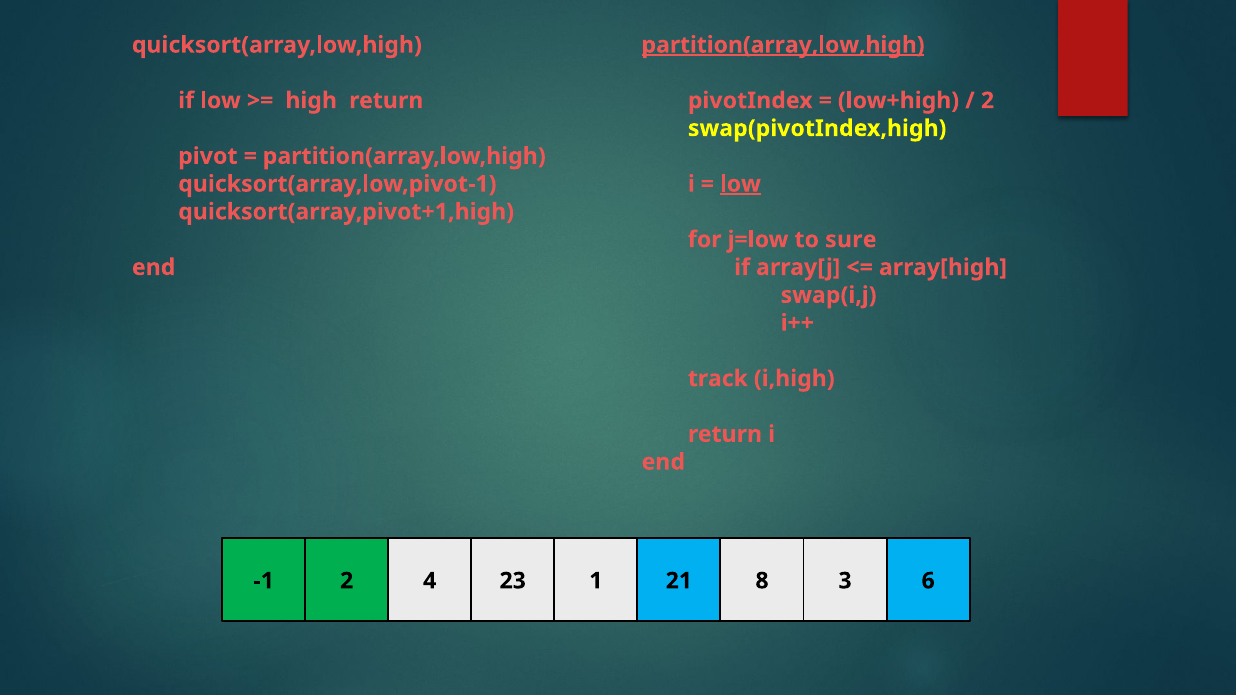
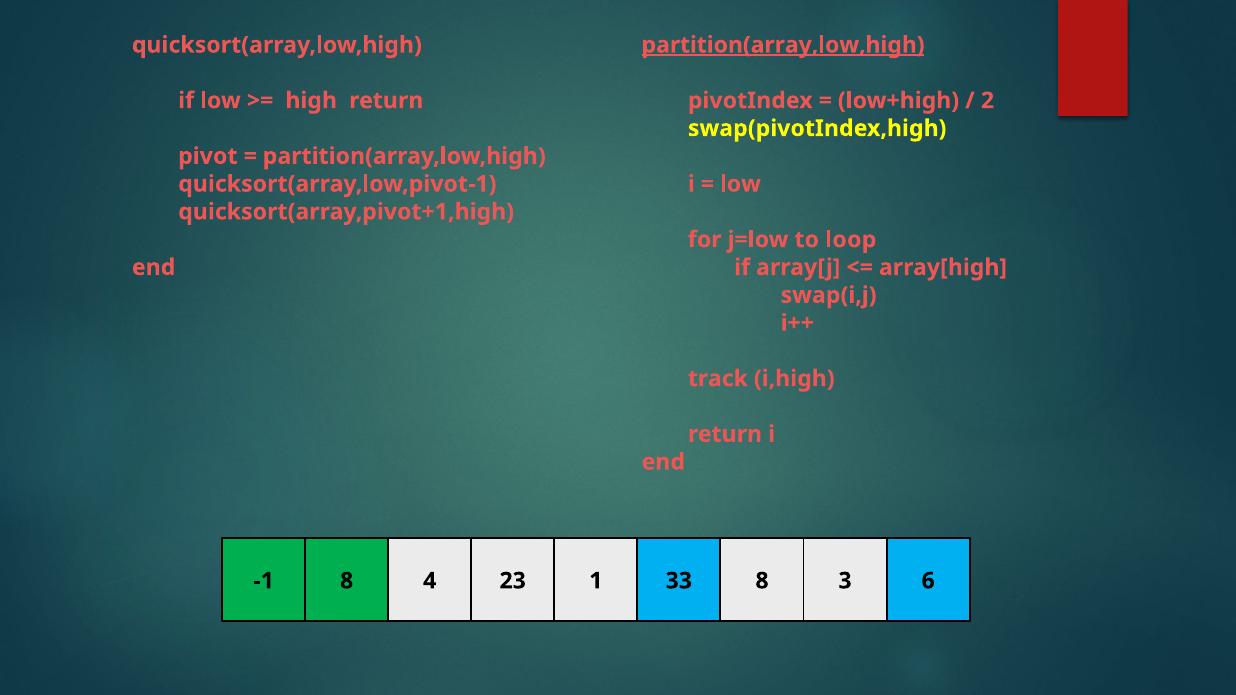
low at (740, 184) underline: present -> none
sure: sure -> loop
-1 2: 2 -> 8
21: 21 -> 33
